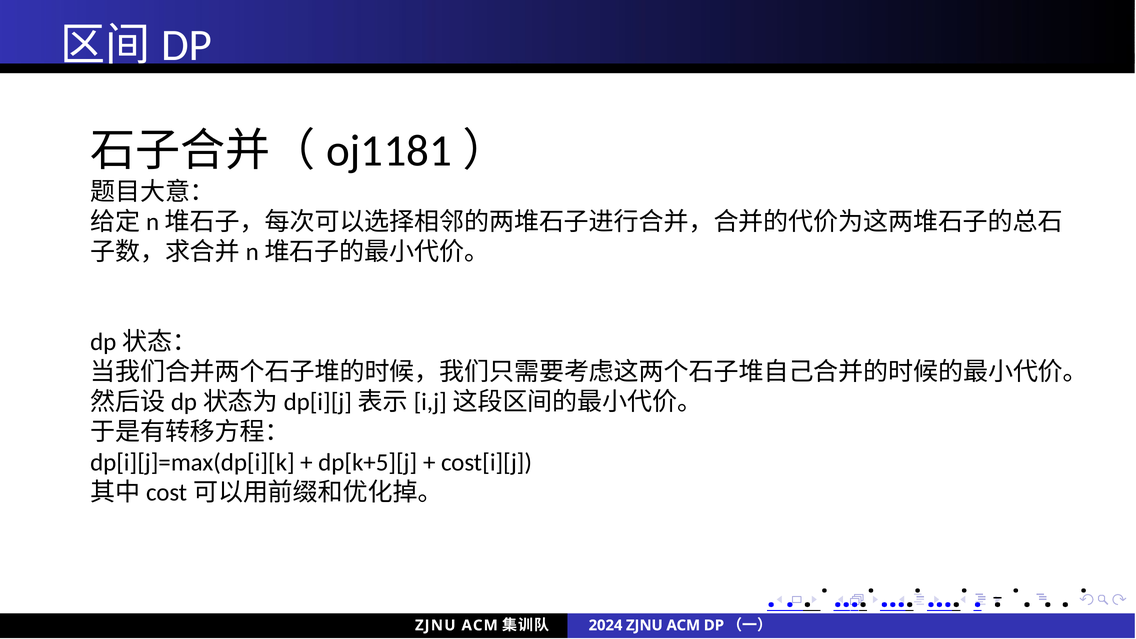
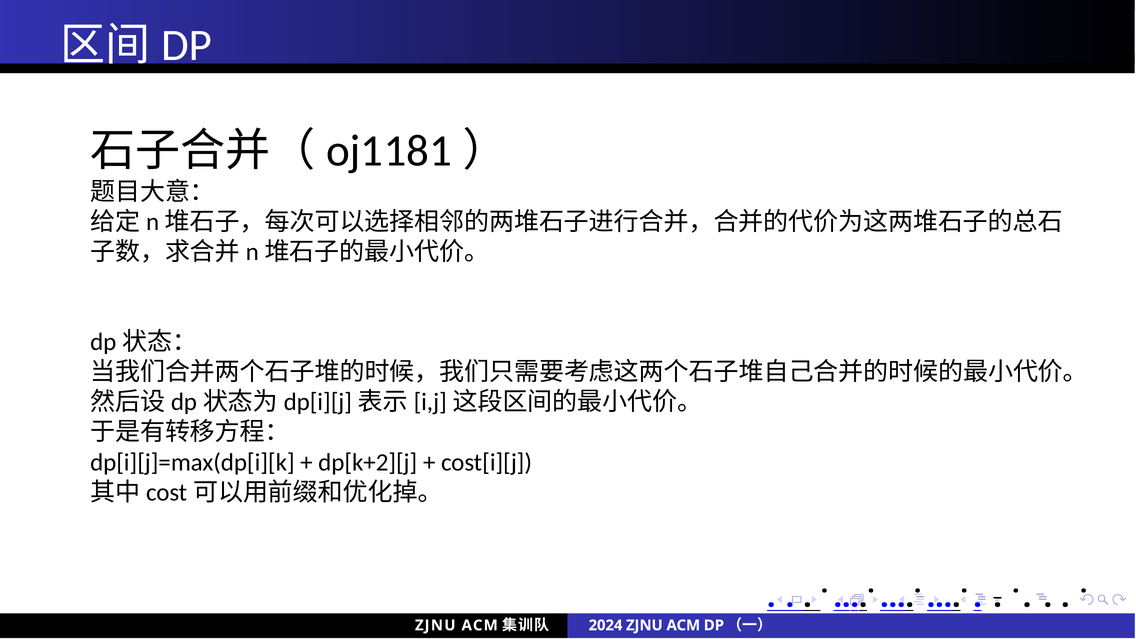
dp[k+5][j: dp[k+5][j -> dp[k+2][j
